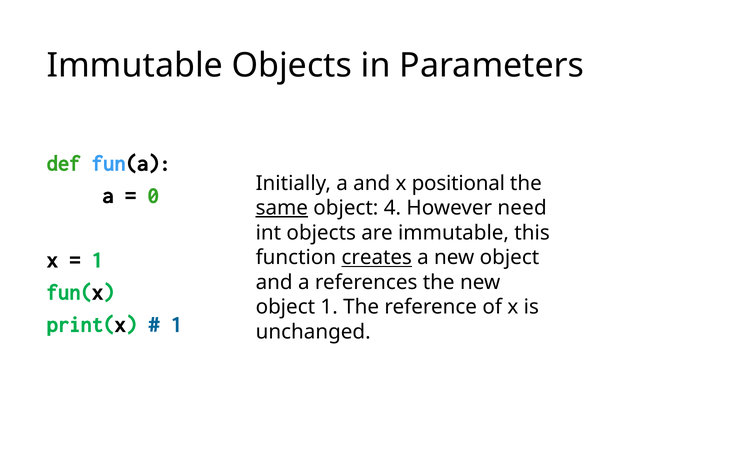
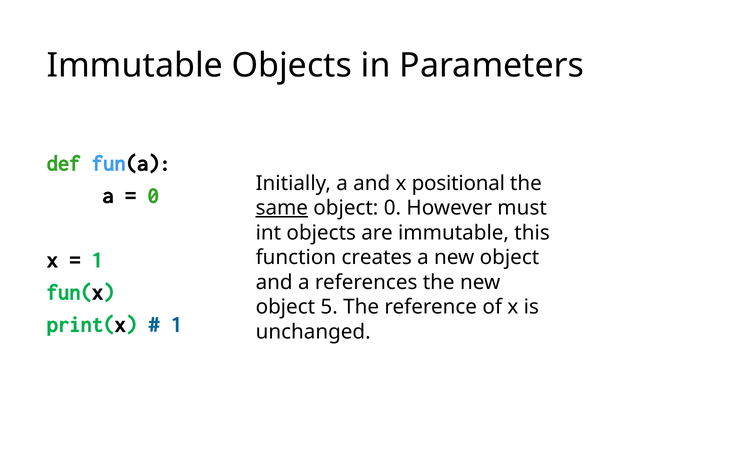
object 4: 4 -> 0
need: need -> must
creates underline: present -> none
object 1: 1 -> 5
